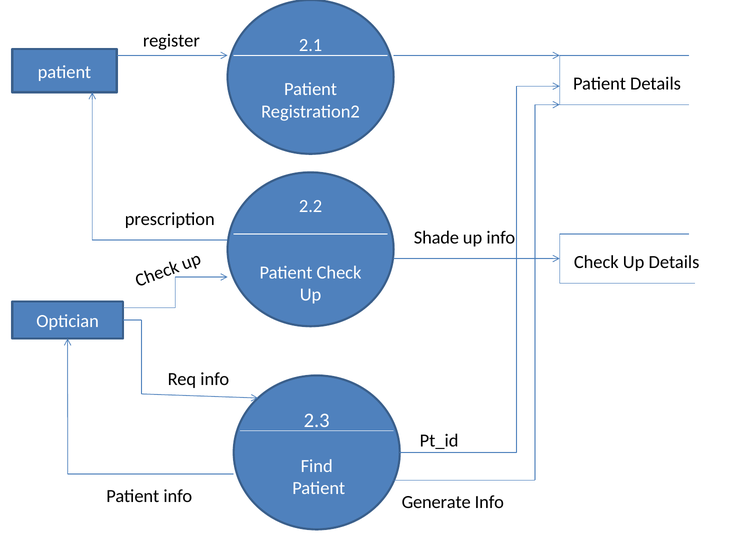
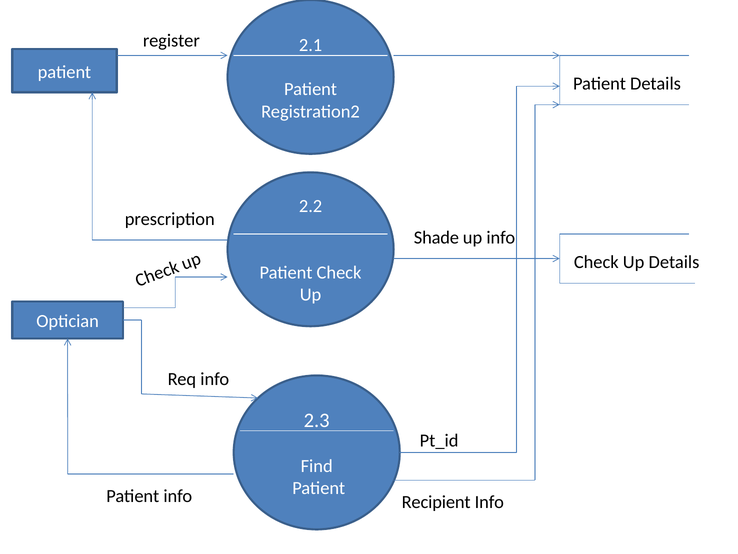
Generate: Generate -> Recipient
